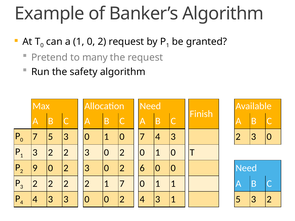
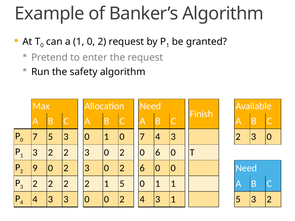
many: many -> enter
2 0 1: 1 -> 6
2 1 7: 7 -> 5
